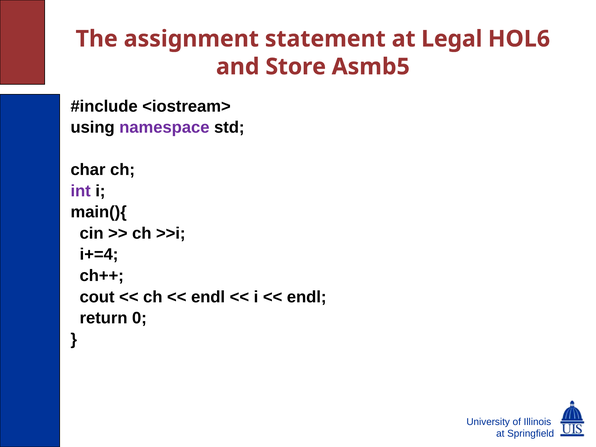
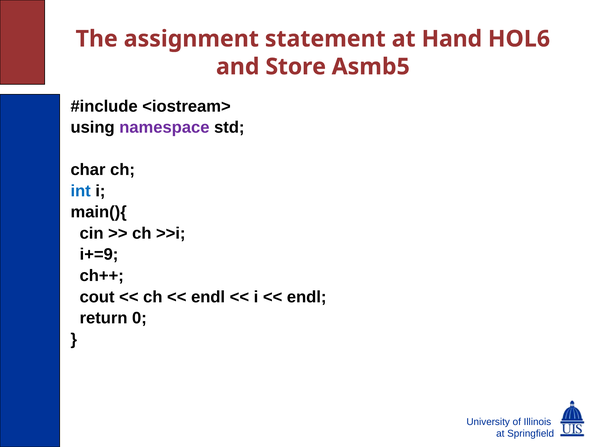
Legal: Legal -> Hand
int colour: purple -> blue
i+=4: i+=4 -> i+=9
